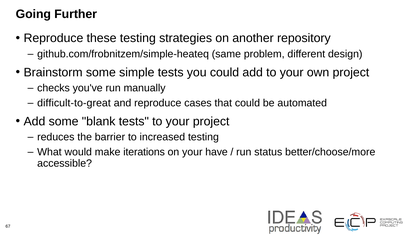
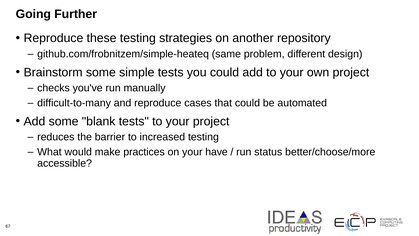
difficult-to-great: difficult-to-great -> difficult-to-many
iterations: iterations -> practices
